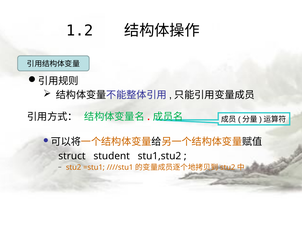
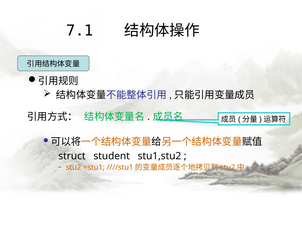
1.2: 1.2 -> 7.1
